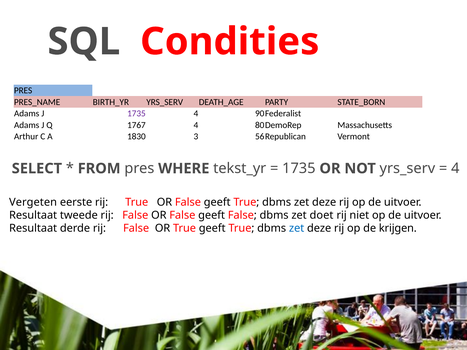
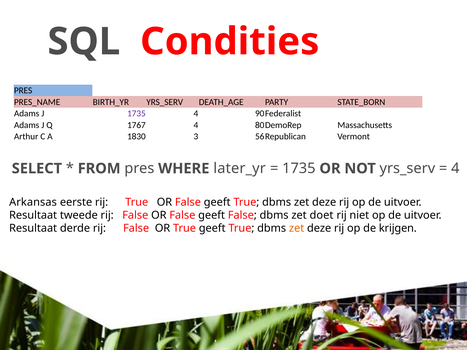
tekst_yr: tekst_yr -> later_yr
Vergeten: Vergeten -> Arkansas
zet at (297, 228) colour: blue -> orange
